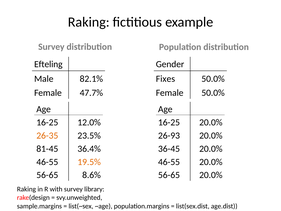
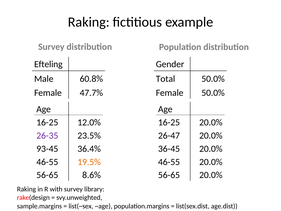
82.1%: 82.1% -> 60.8%
Fixes: Fixes -> Total
26-35 colour: orange -> purple
26-93: 26-93 -> 26-47
81-45: 81-45 -> 93-45
